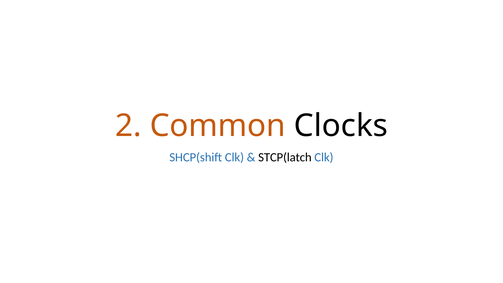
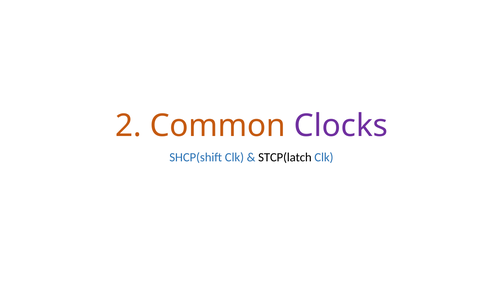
Clocks colour: black -> purple
